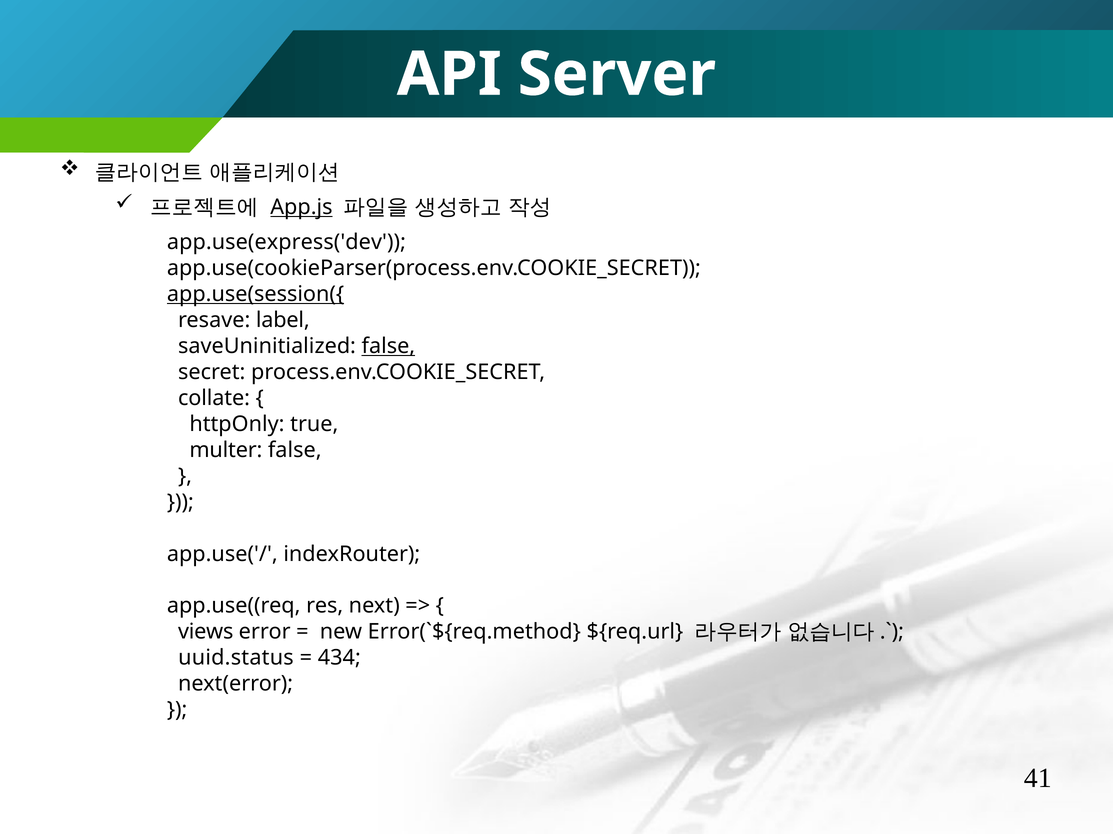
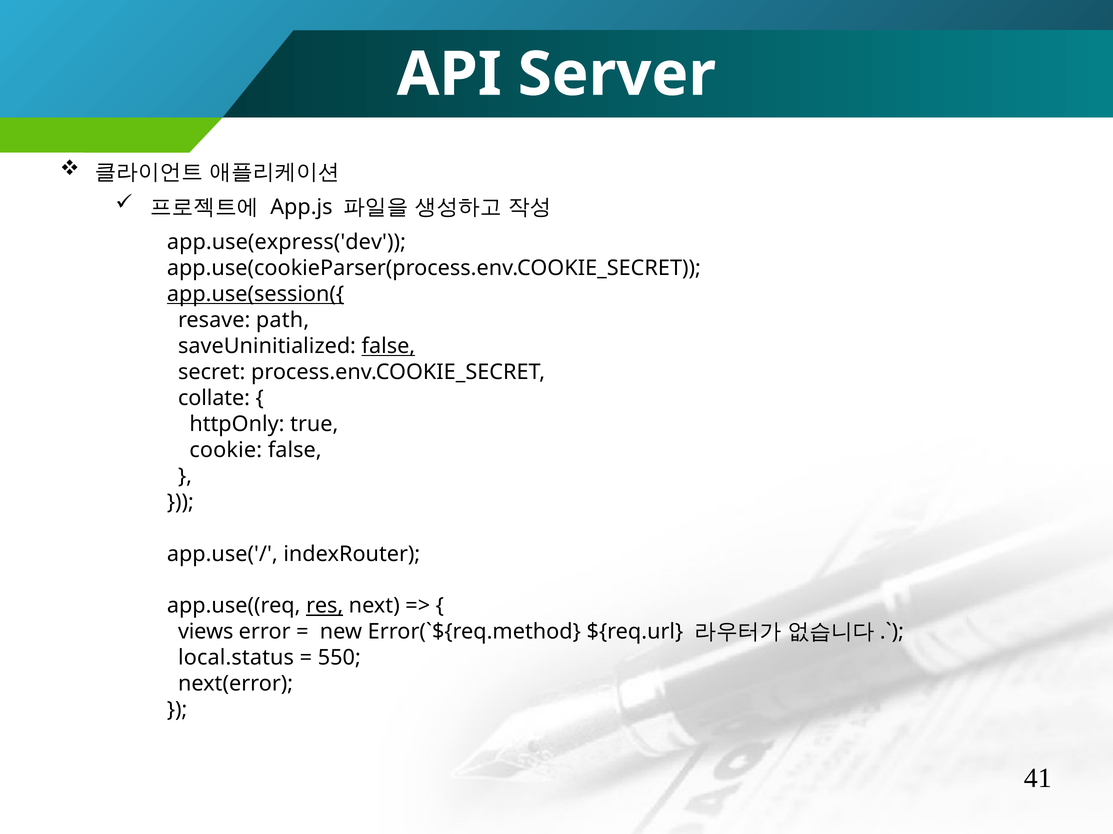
App.js underline: present -> none
label: label -> path
multer: multer -> cookie
res underline: none -> present
uuid.status: uuid.status -> local.status
434: 434 -> 550
